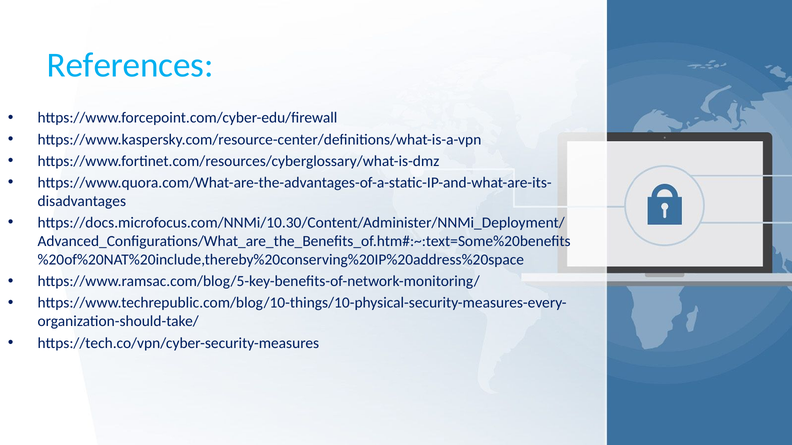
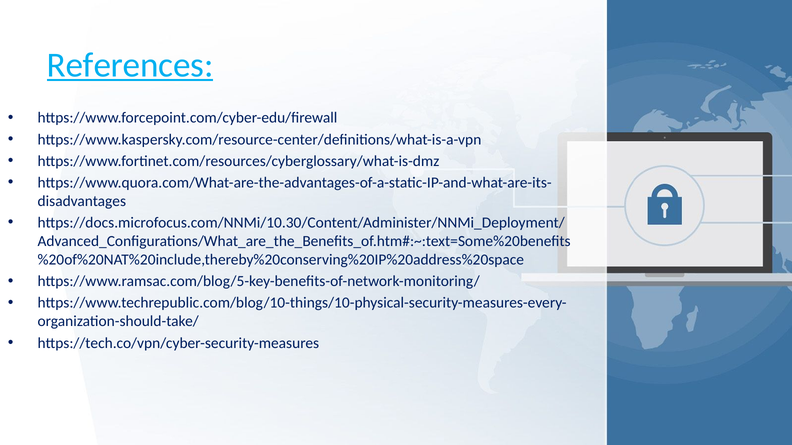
References underline: none -> present
